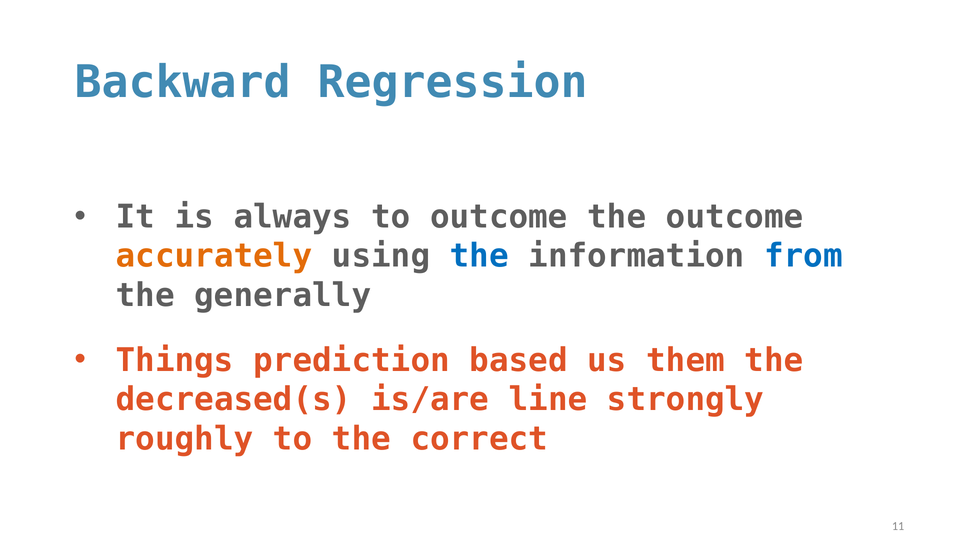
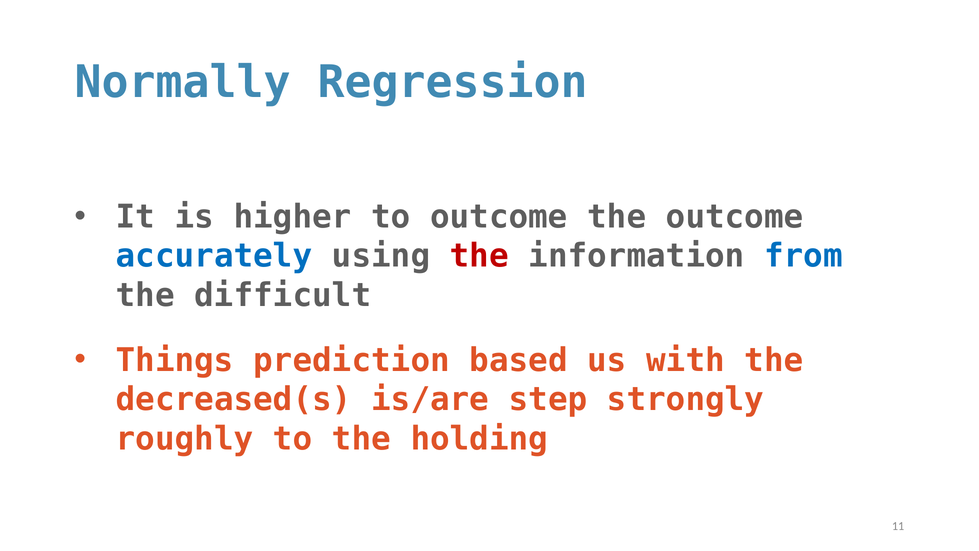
Backward: Backward -> Normally
always: always -> higher
accurately colour: orange -> blue
the at (479, 256) colour: blue -> red
generally: generally -> difficult
them: them -> with
line: line -> step
correct: correct -> holding
